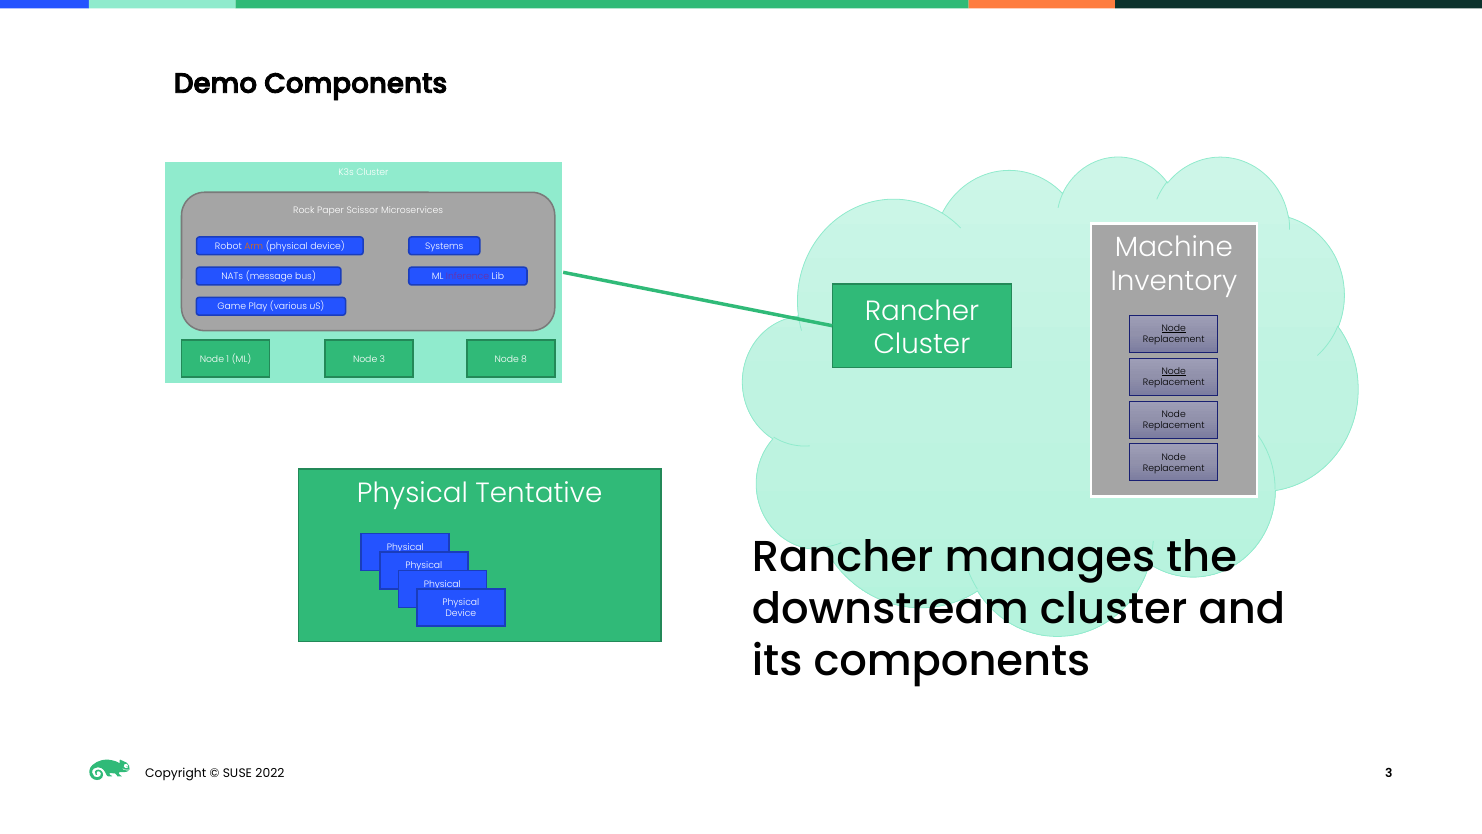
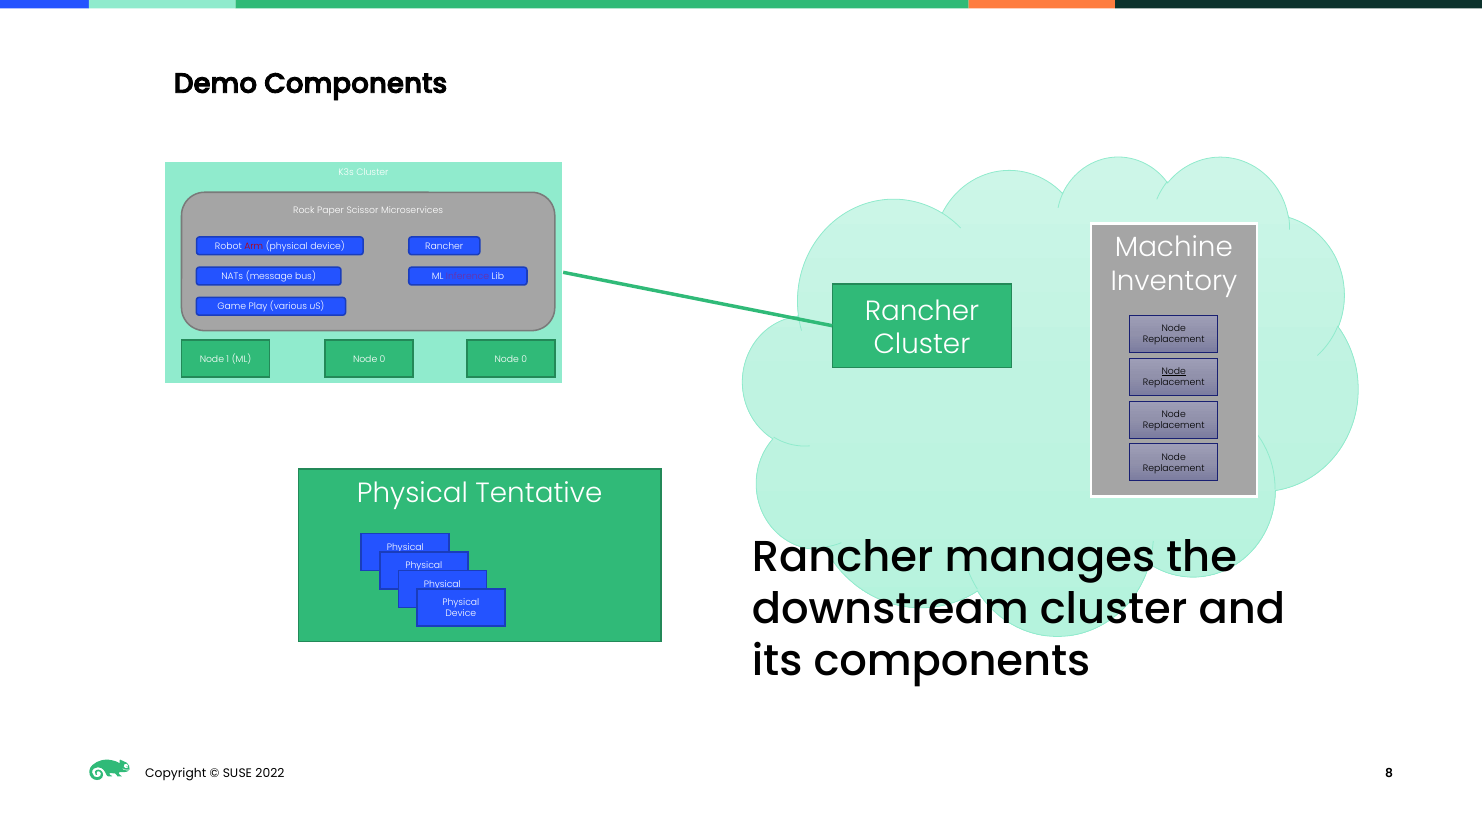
Arm colour: orange -> red
Systems at (444, 246): Systems -> Rancher
Node at (1174, 329) underline: present -> none
ML Node 3: 3 -> 0
8 at (524, 359): 8 -> 0
3 at (1389, 773): 3 -> 8
